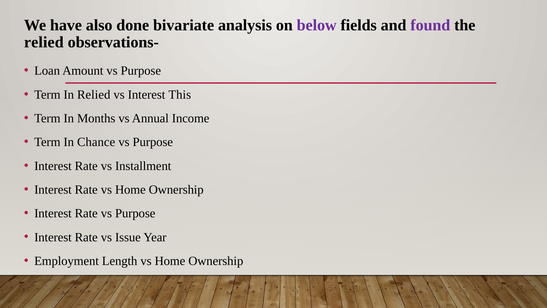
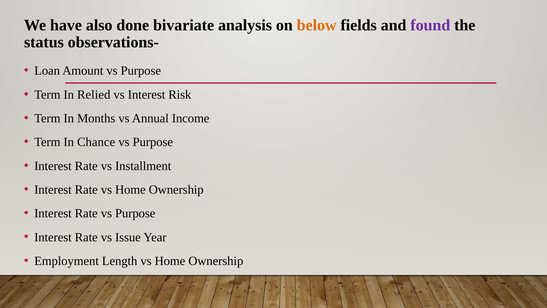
below colour: purple -> orange
relied at (44, 42): relied -> status
This: This -> Risk
